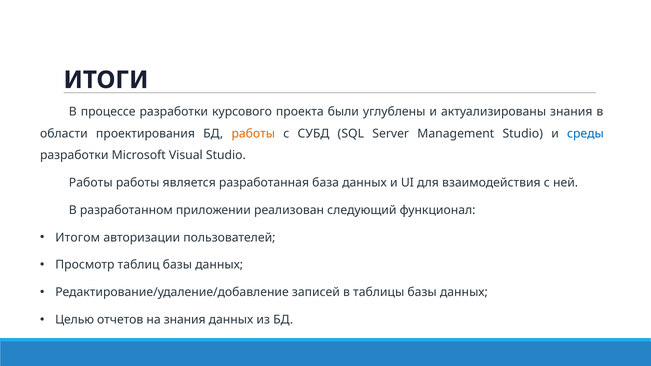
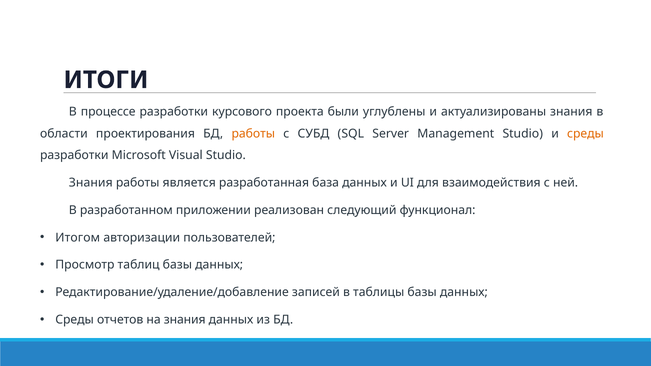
среды at (585, 134) colour: blue -> orange
Работы at (91, 183): Работы -> Знания
Целью at (75, 320): Целью -> Среды
